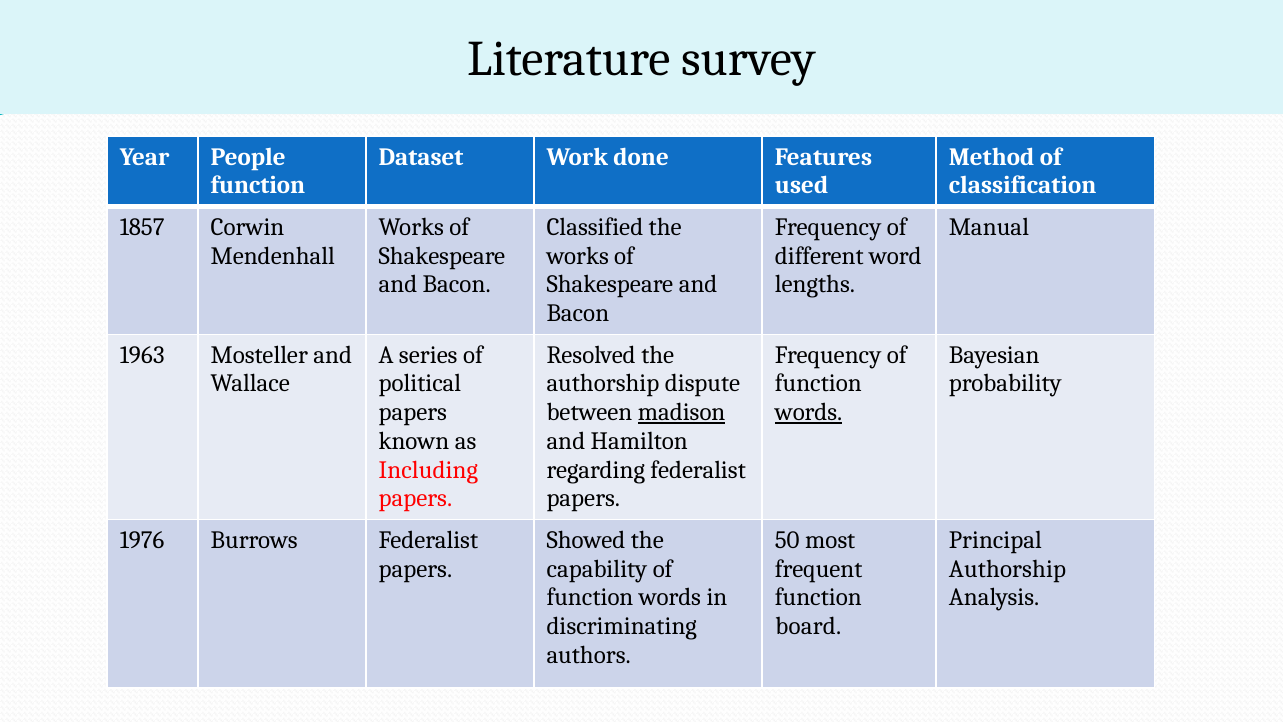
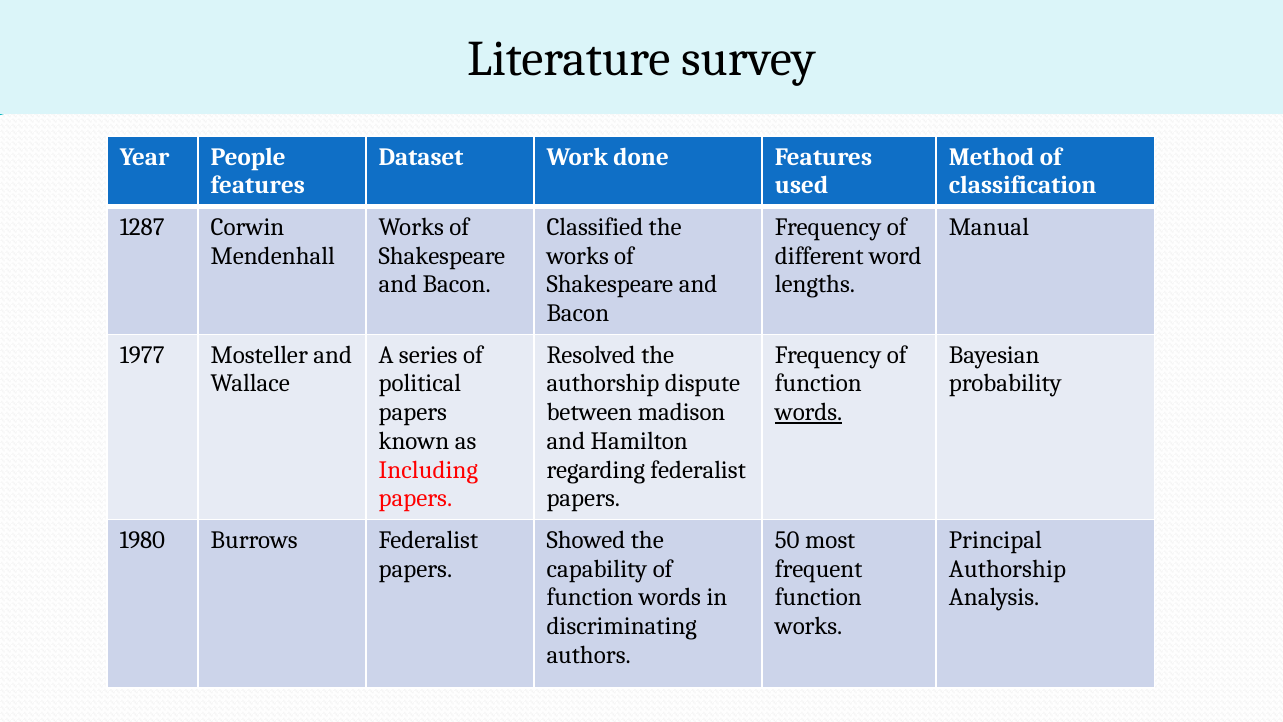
function at (258, 186): function -> features
1857: 1857 -> 1287
1963: 1963 -> 1977
madison underline: present -> none
1976: 1976 -> 1980
board at (808, 626): board -> works
